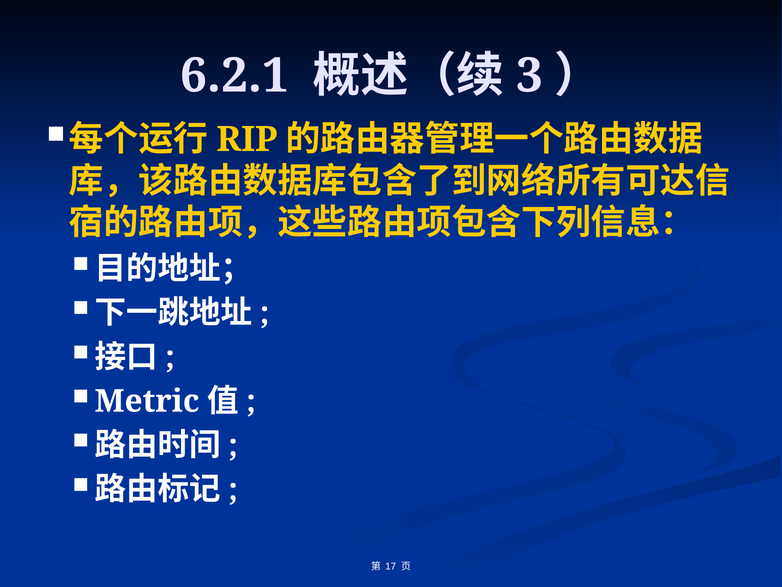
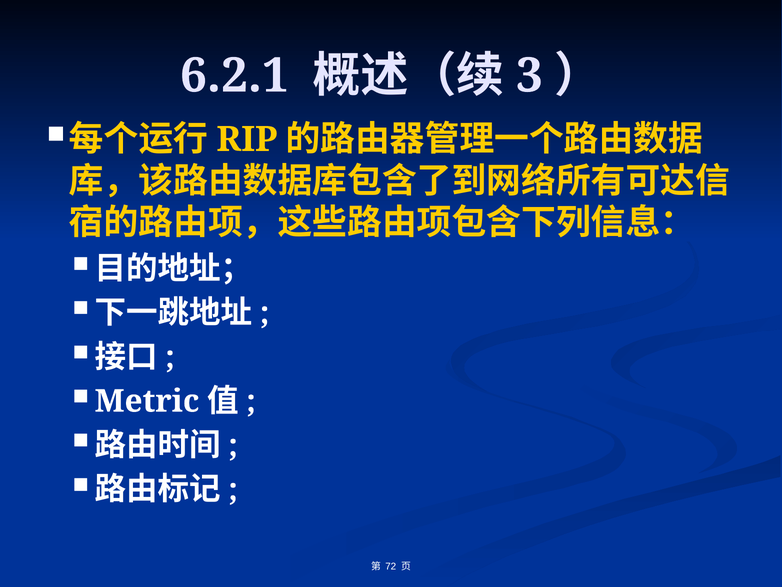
17: 17 -> 72
